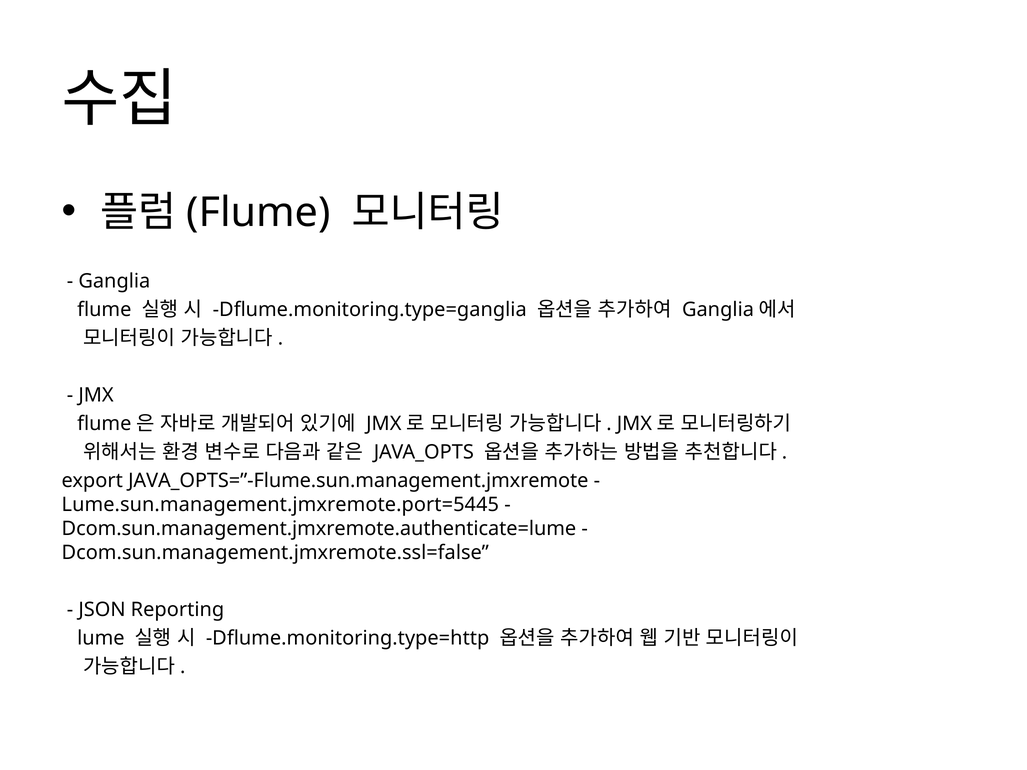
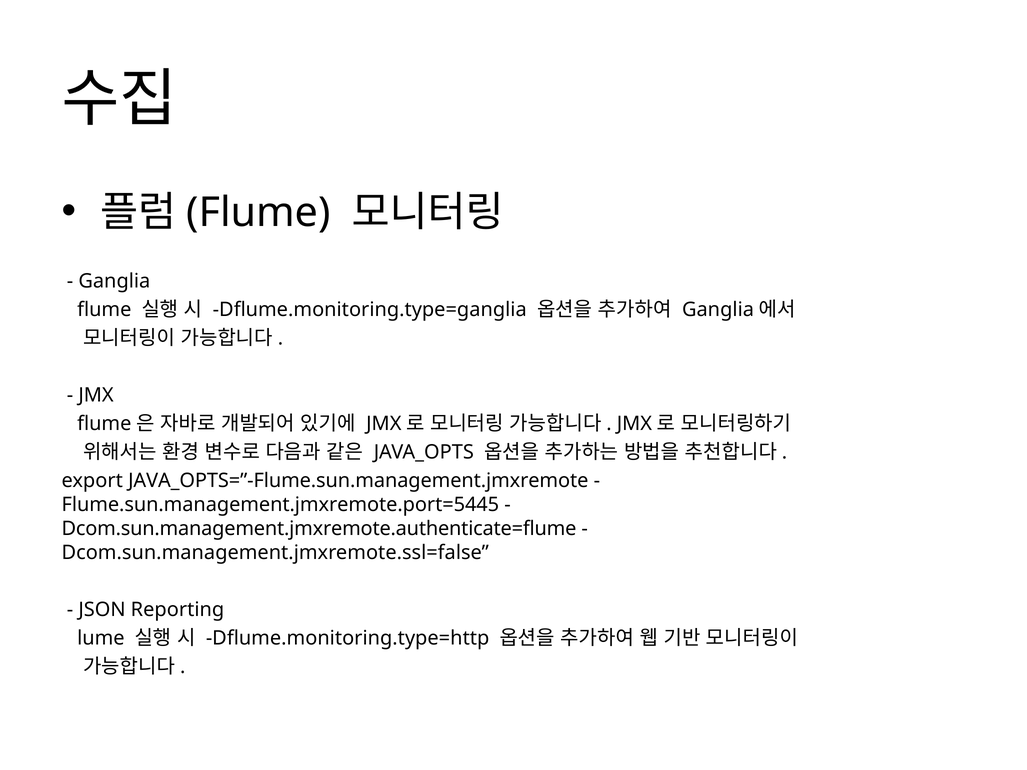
Lume.sun.management.jmxremote.port=5445: Lume.sun.management.jmxremote.port=5445 -> Flume.sun.management.jmxremote.port=5445
Dcom.sun.management.jmxremote.authenticate=lume: Dcom.sun.management.jmxremote.authenticate=lume -> Dcom.sun.management.jmxremote.authenticate=flume
